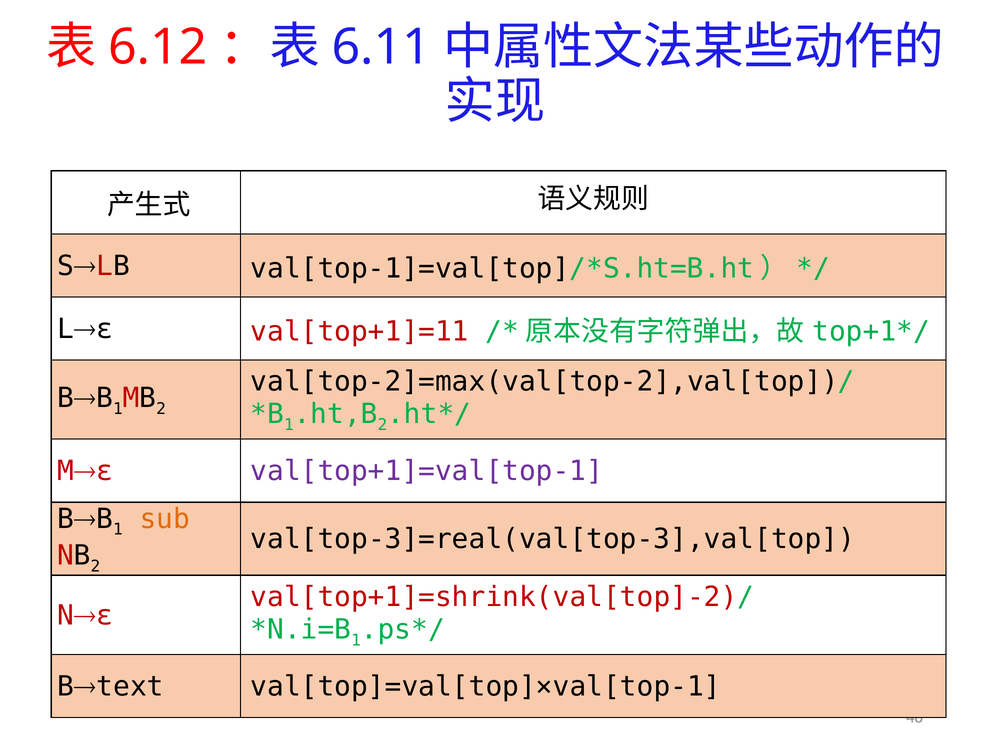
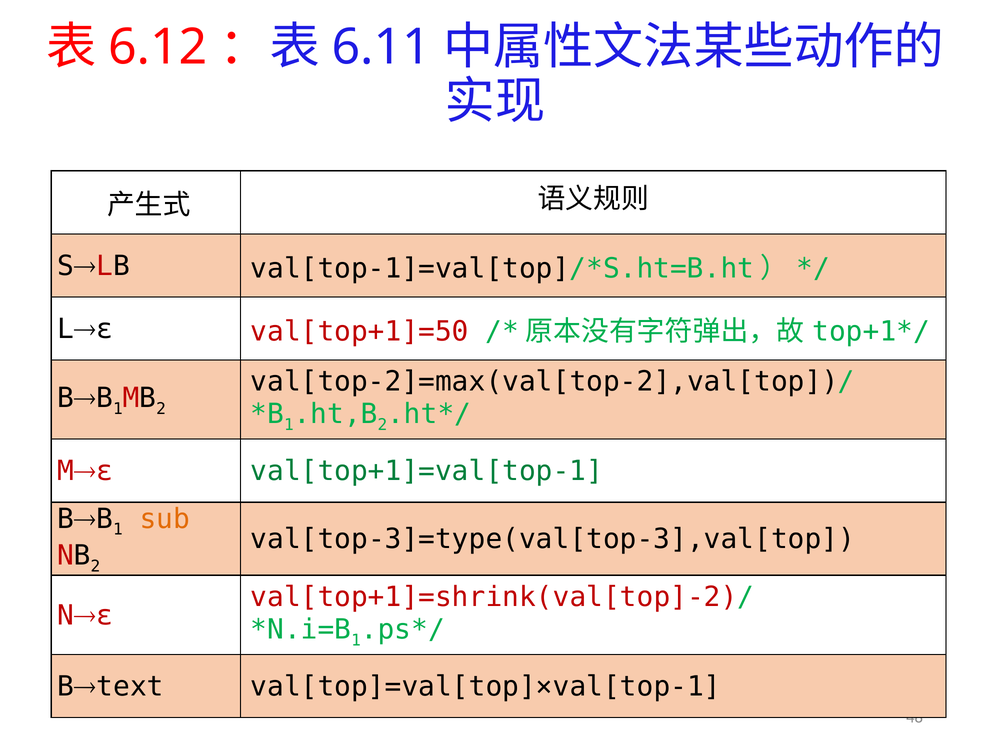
val[top+1]=11: val[top+1]=11 -> val[top+1]=50
val[top+1]=val[top-1 colour: purple -> green
val[top-3]=real(val[top-3],val[top: val[top-3]=real(val[top-3],val[top -> val[top-3]=type(val[top-3],val[top
